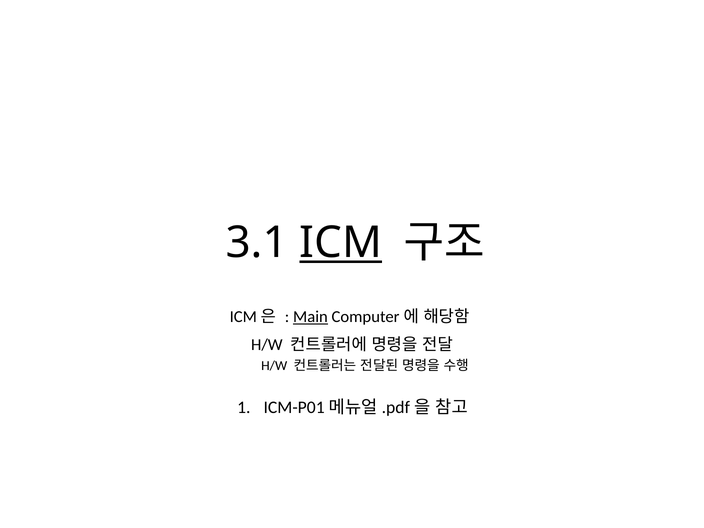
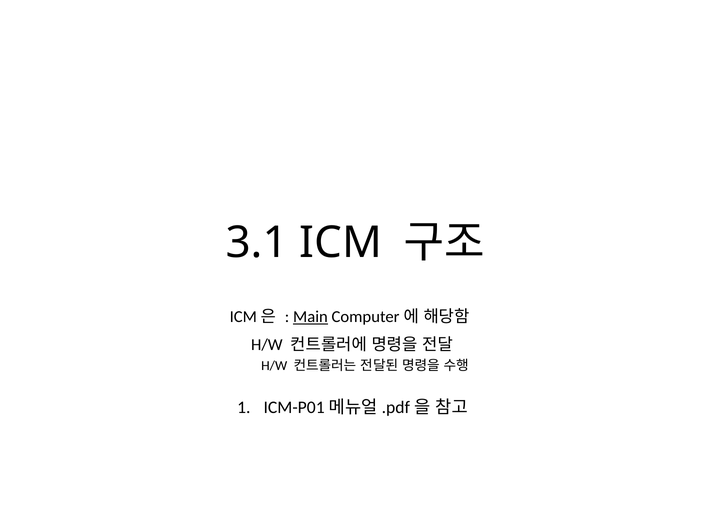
ICM underline: present -> none
